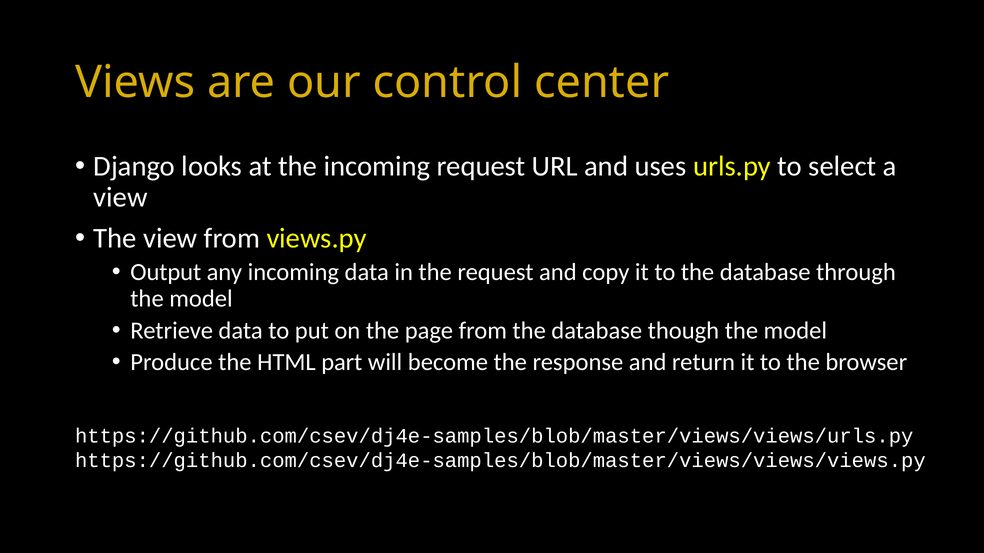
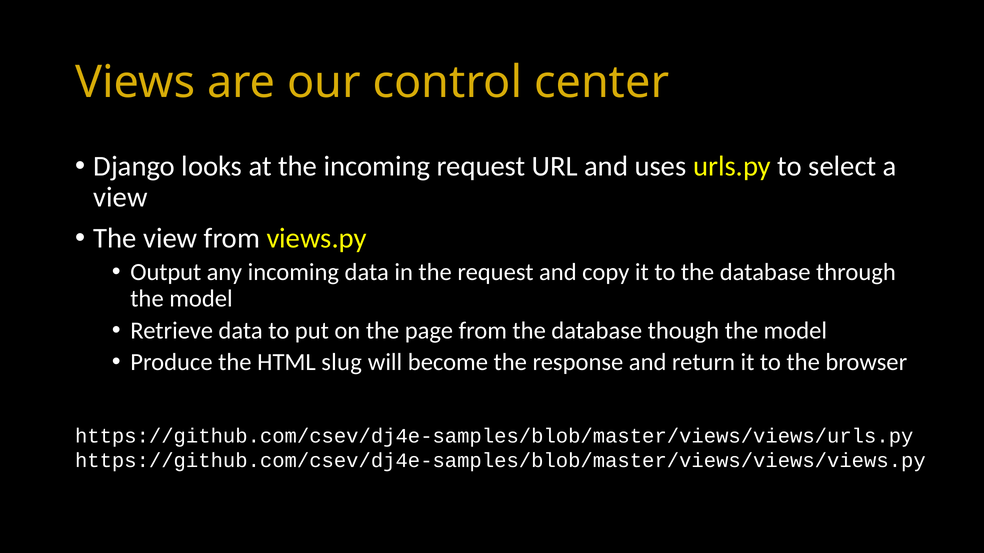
part: part -> slug
